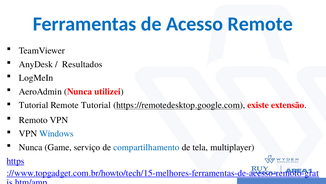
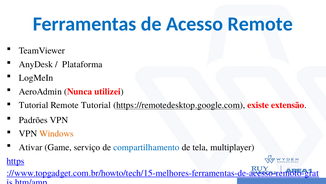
Resultados: Resultados -> Plataforma
Remoto: Remoto -> Padrões
Windows colour: blue -> orange
Nunca at (31, 147): Nunca -> Ativar
